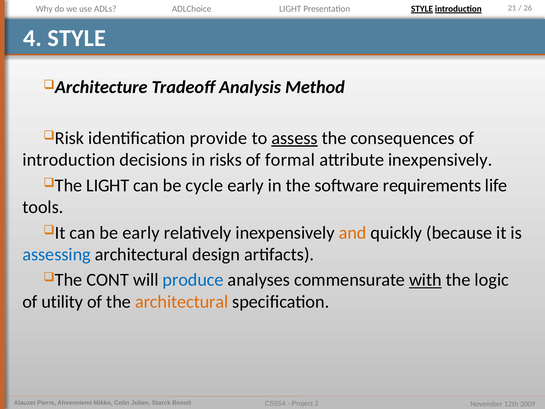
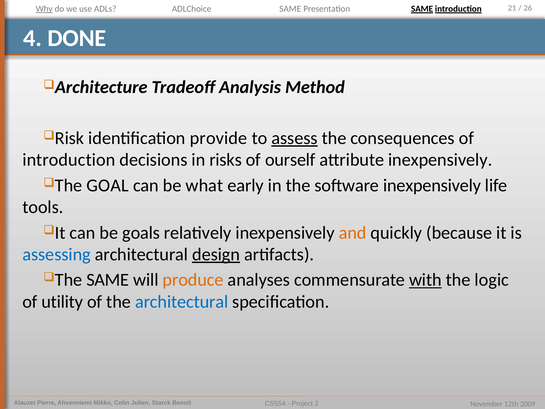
Why underline: none -> present
ADLChoice LIGHT: LIGHT -> SAME
Presentation STYLE: STYLE -> SAME
4 STYLE: STYLE -> DONE
formal: formal -> ourself
LIGHT at (108, 185): LIGHT -> GOAL
cycle: cycle -> what
software requirements: requirements -> inexpensively
be early: early -> goals
design underline: none -> present
CONT at (108, 280): CONT -> SAME
produce colour: blue -> orange
architectural at (182, 302) colour: orange -> blue
